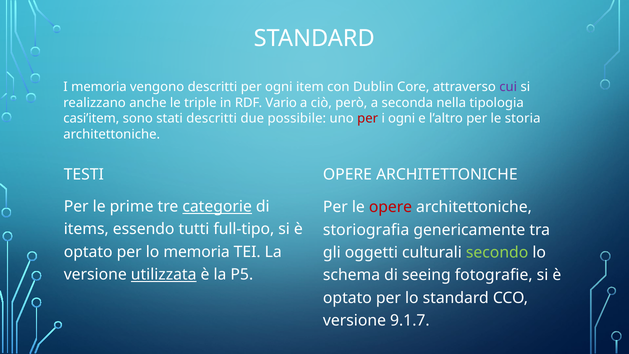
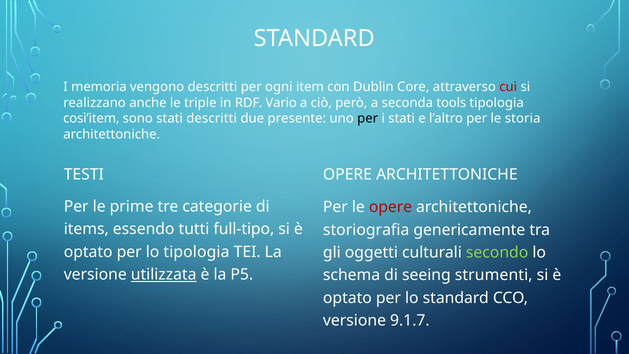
cui colour: purple -> red
nella: nella -> tools
casi’item: casi’item -> così’item
possibile: possibile -> presente
per at (368, 119) colour: red -> black
i ogni: ogni -> stati
categorie underline: present -> none
lo memoria: memoria -> tipologia
fotografie: fotografie -> strumenti
